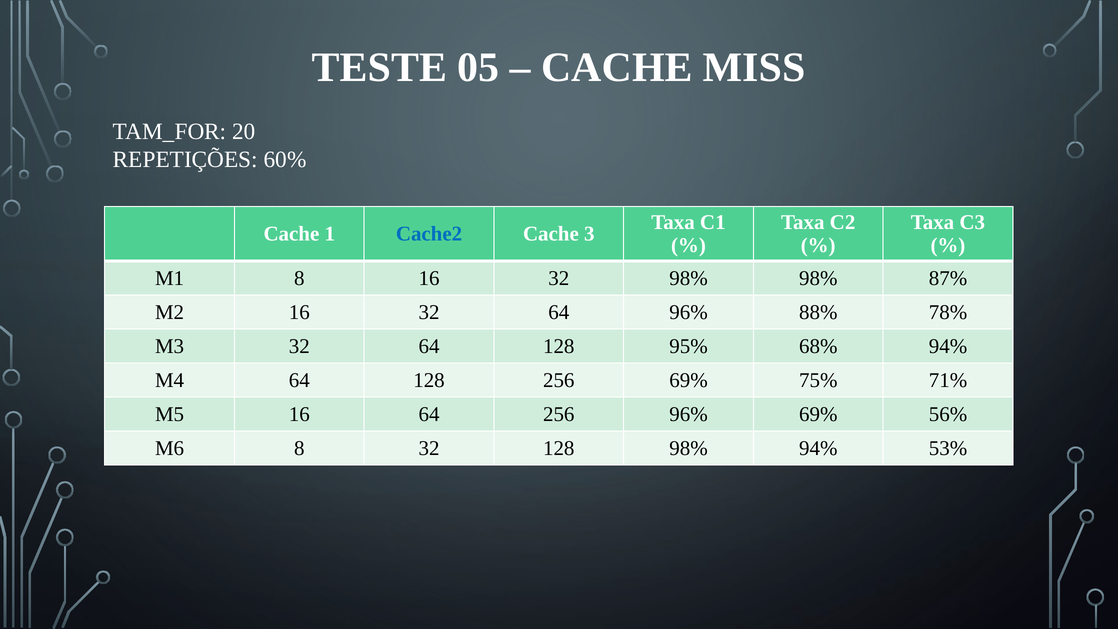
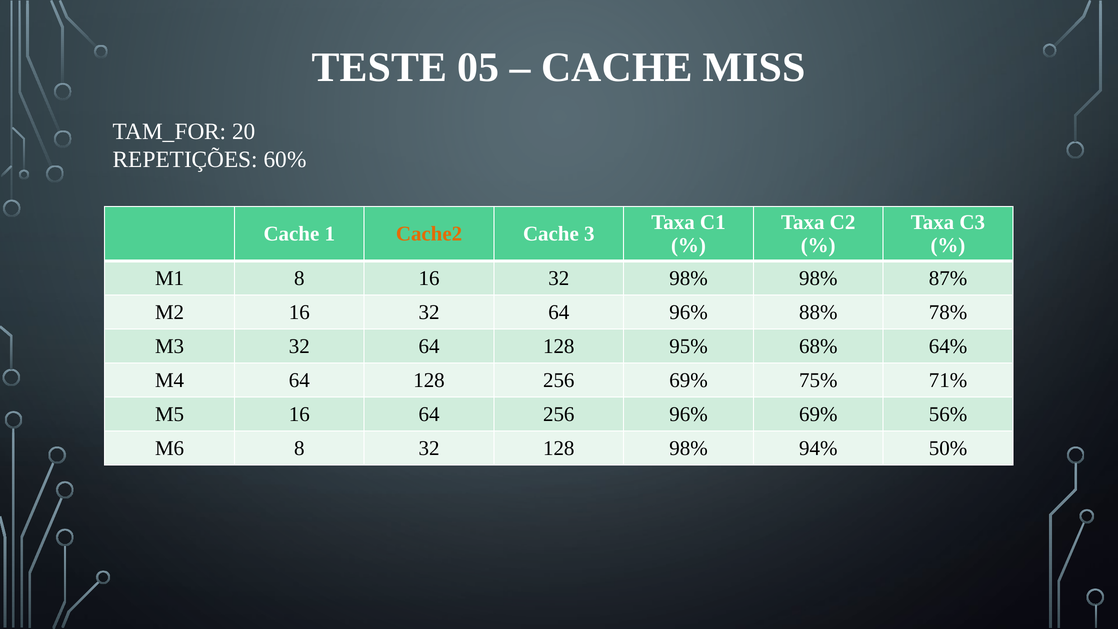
Cache2 colour: blue -> orange
68% 94%: 94% -> 64%
53%: 53% -> 50%
